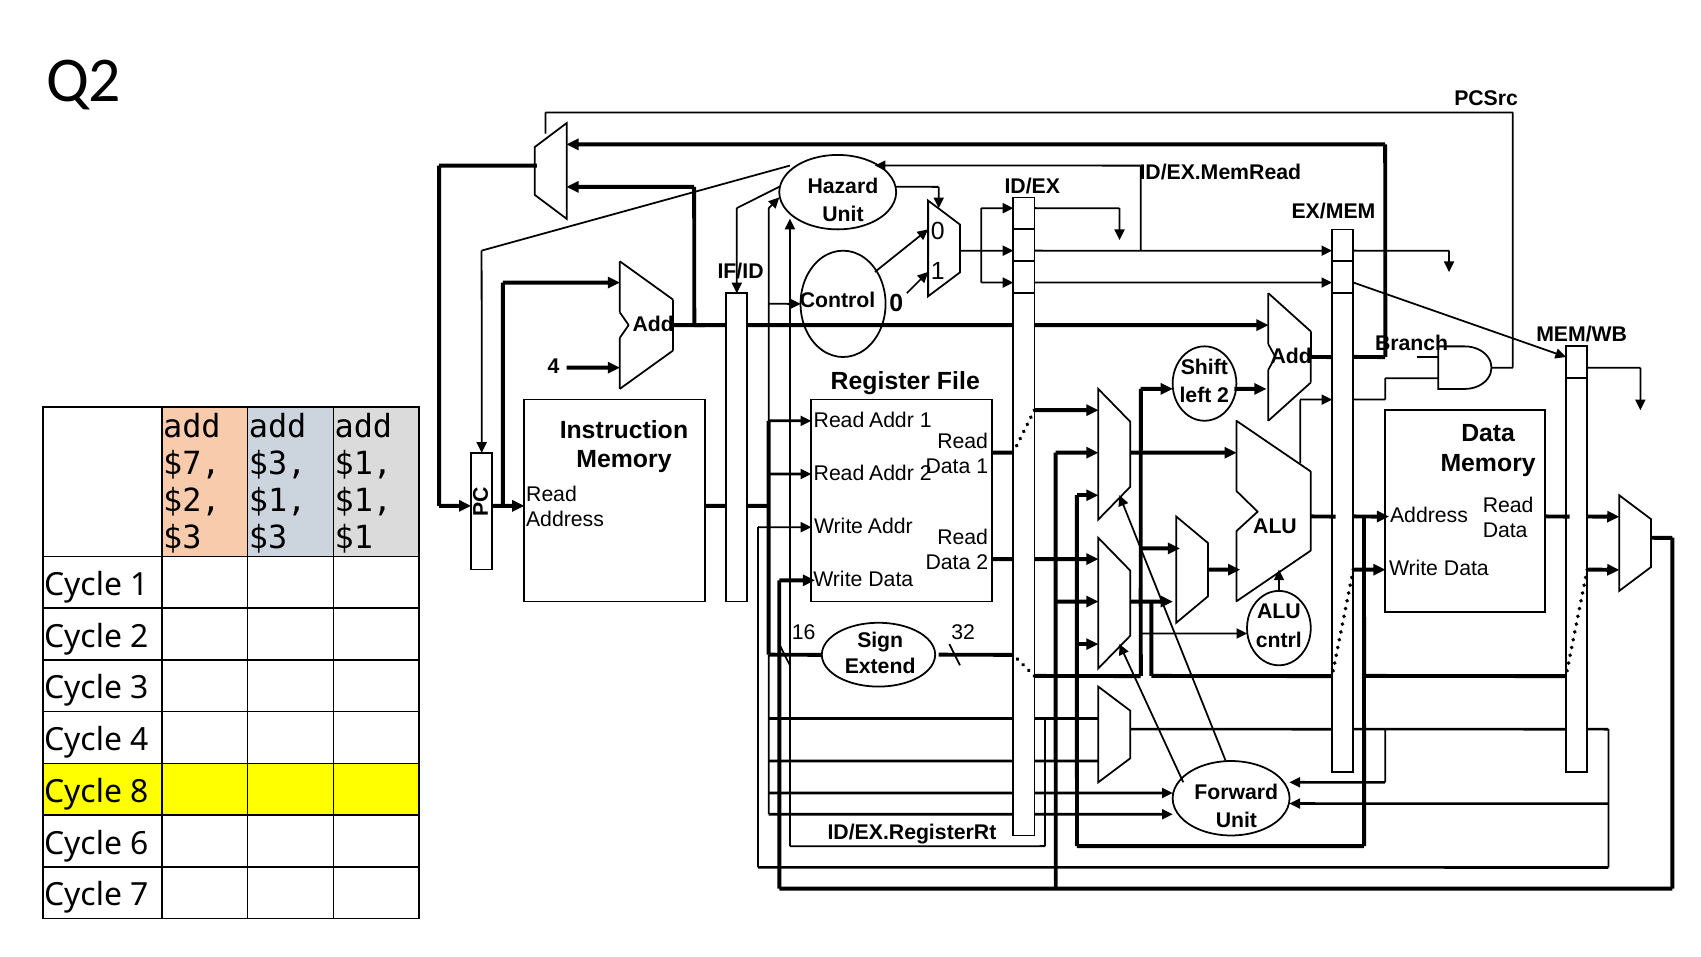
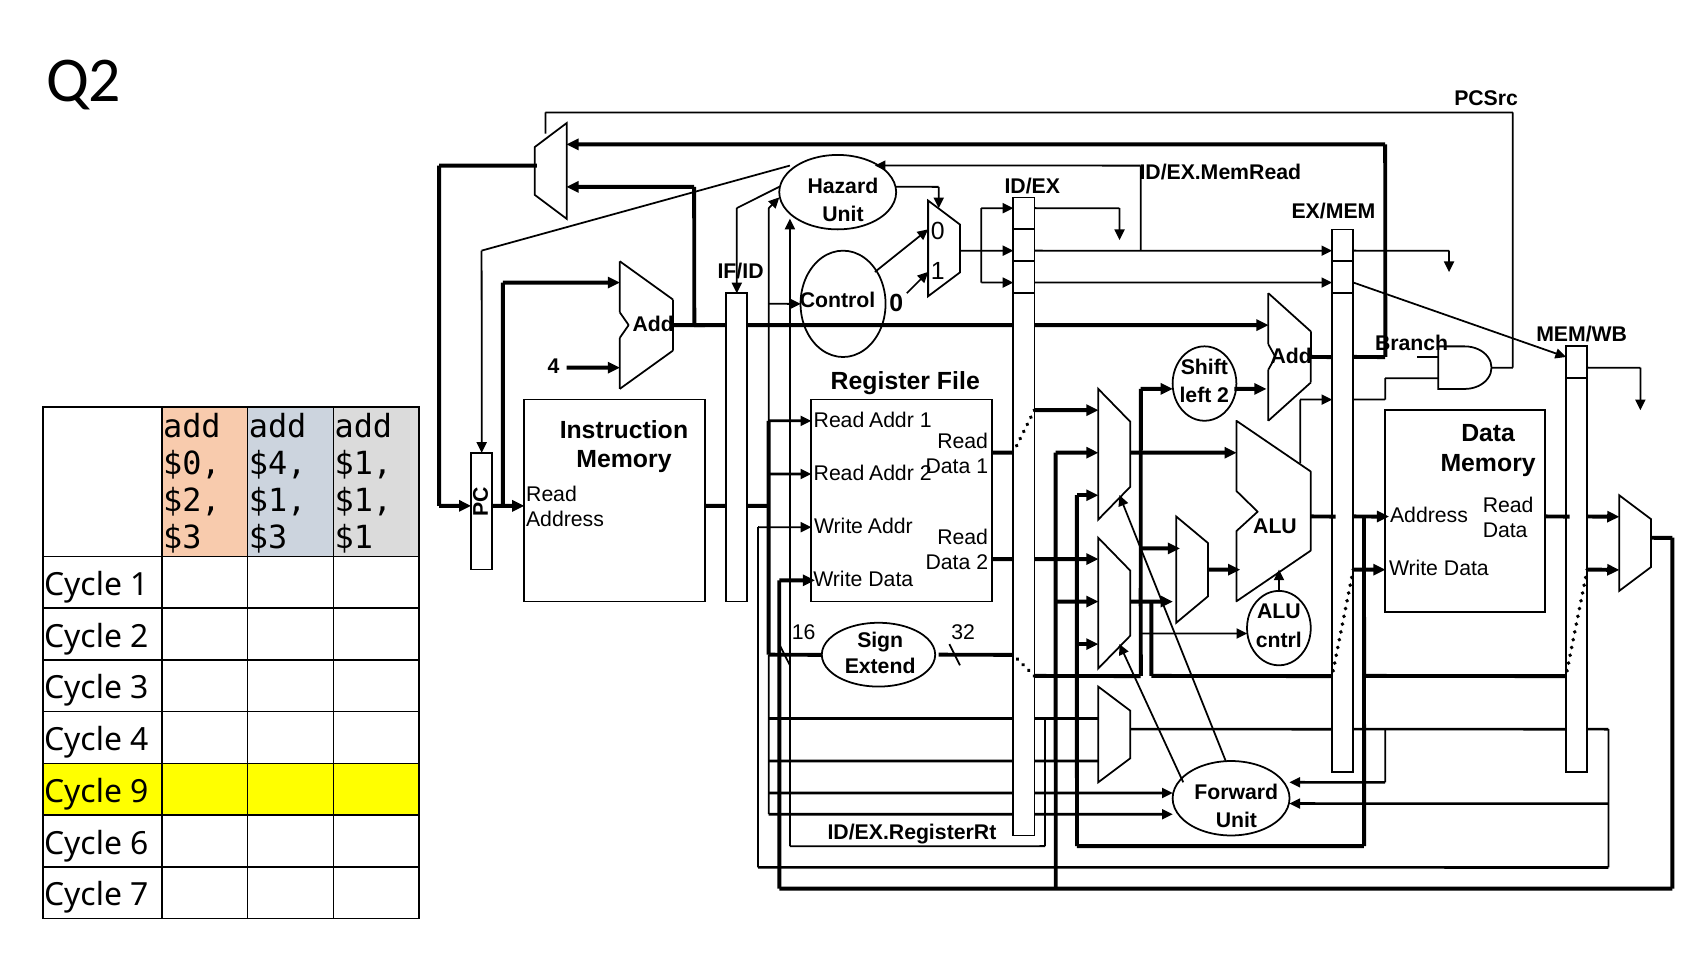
$7: $7 -> $0
$3 at (278, 464): $3 -> $4
8: 8 -> 9
